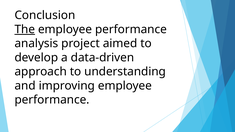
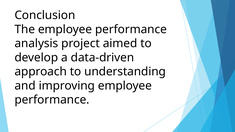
The underline: present -> none
